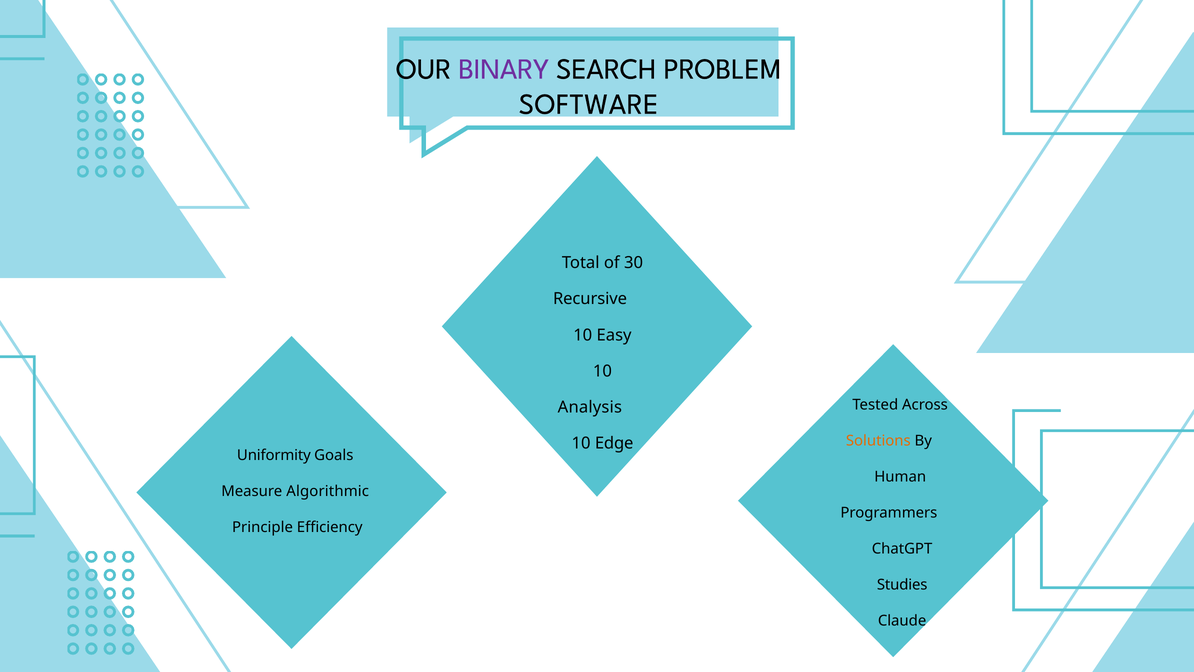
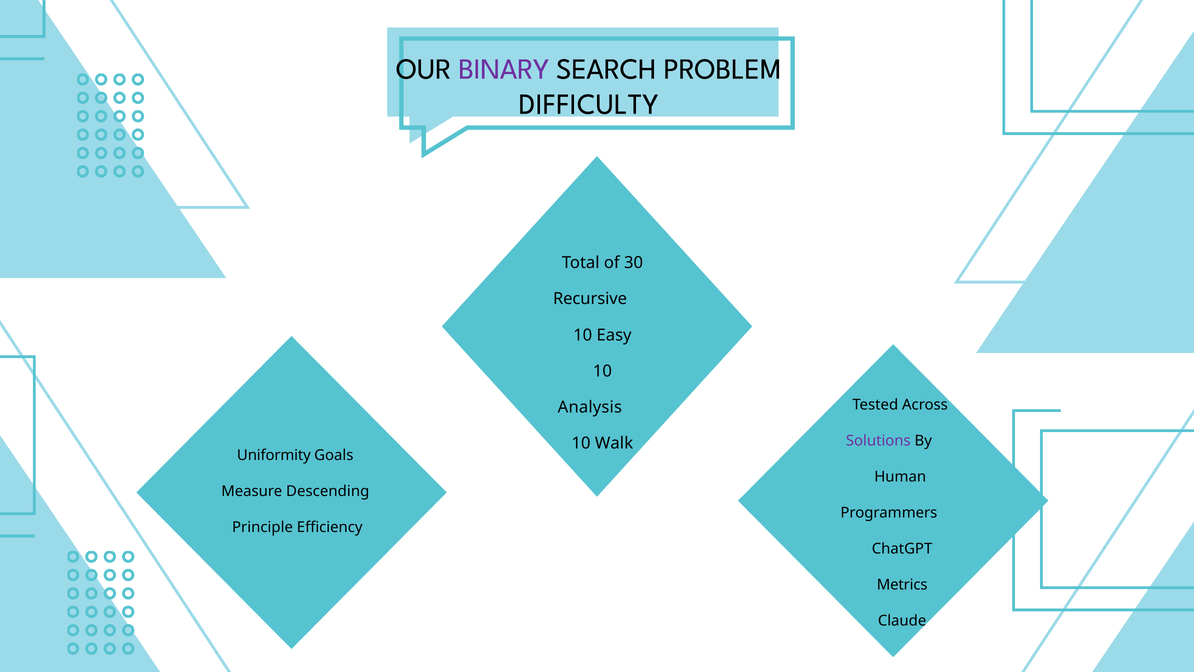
SOFTWARE: SOFTWARE -> DIFFICULTY
Edge: Edge -> Walk
Solutions colour: orange -> purple
Algorithmic: Algorithmic -> Descending
Studies: Studies -> Metrics
